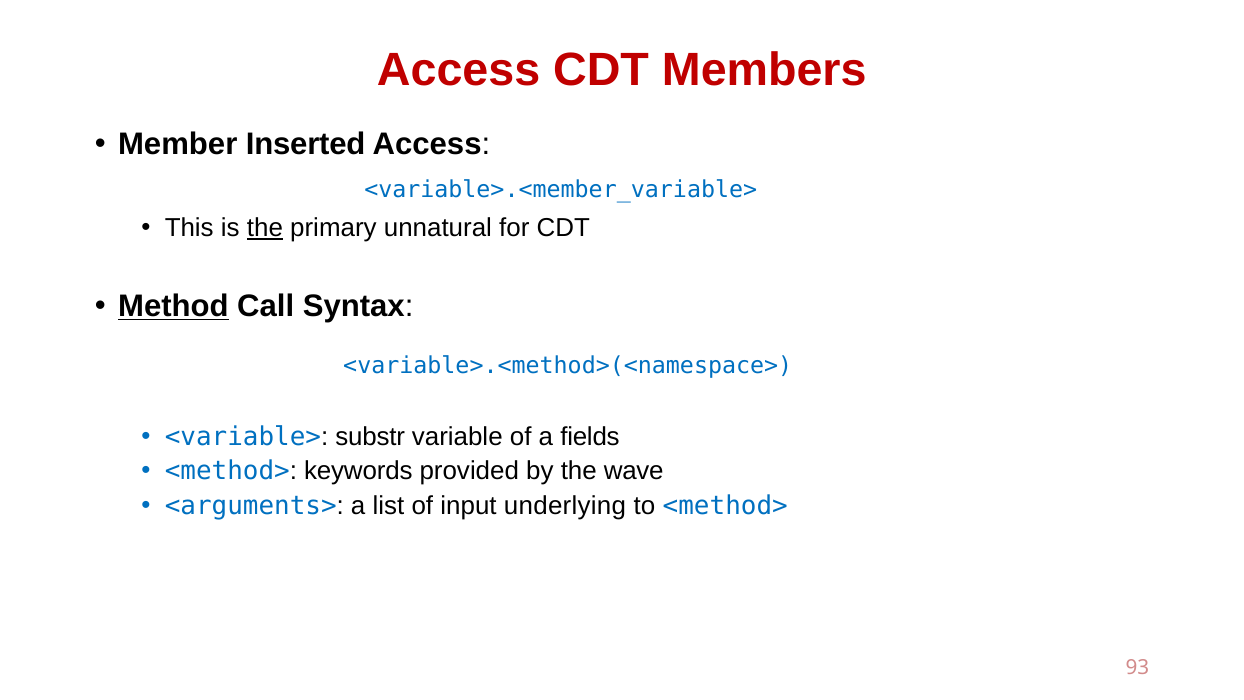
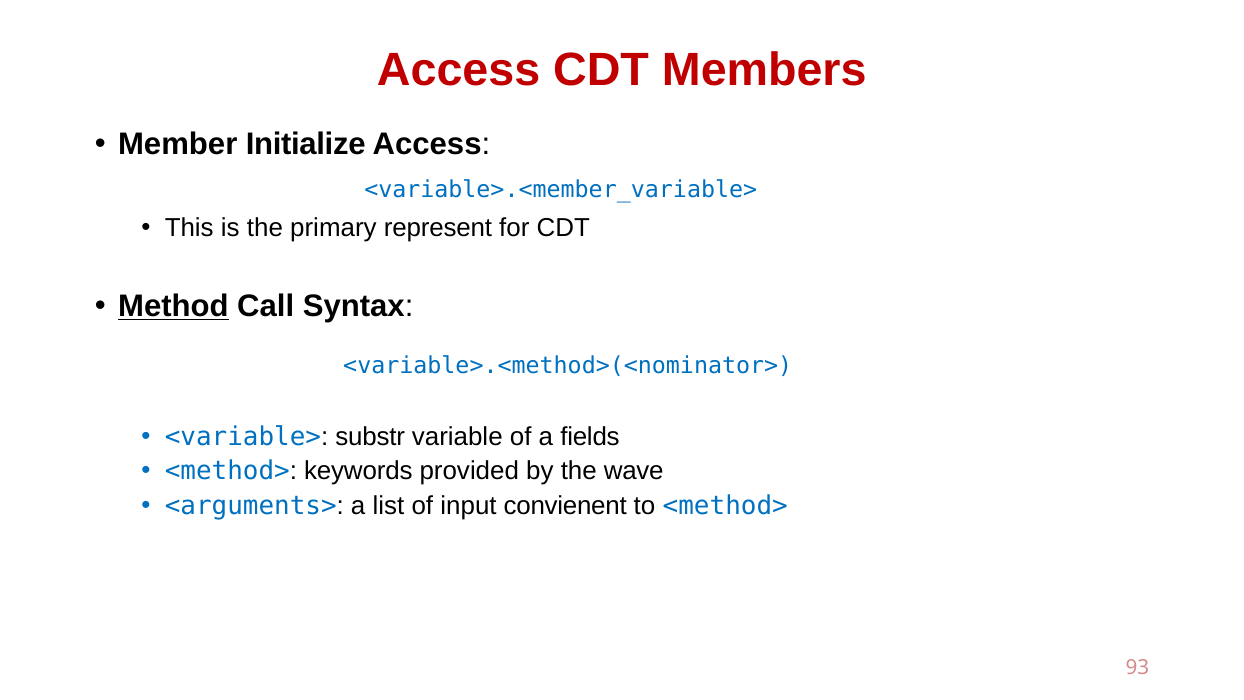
Inserted: Inserted -> Initialize
the at (265, 228) underline: present -> none
unnatural: unnatural -> represent
<variable>.<method>(<namespace>: <variable>.<method>(<namespace> -> <variable>.<method>(<nominator>
underlying: underlying -> convienent
